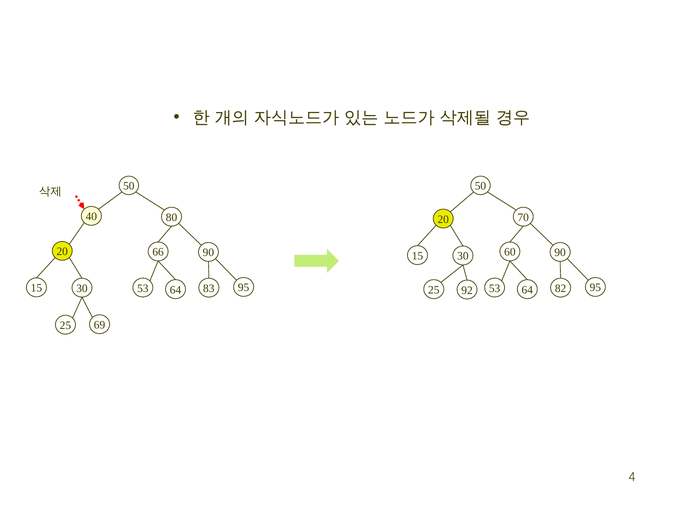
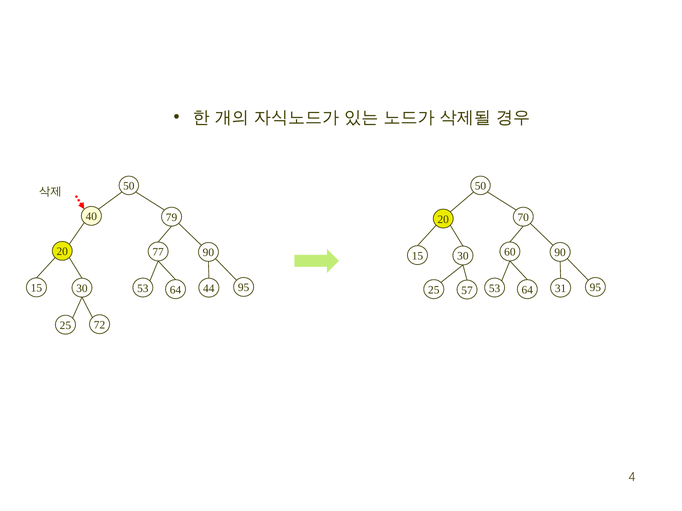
80: 80 -> 79
66: 66 -> 77
83: 83 -> 44
82: 82 -> 31
92: 92 -> 57
69: 69 -> 72
